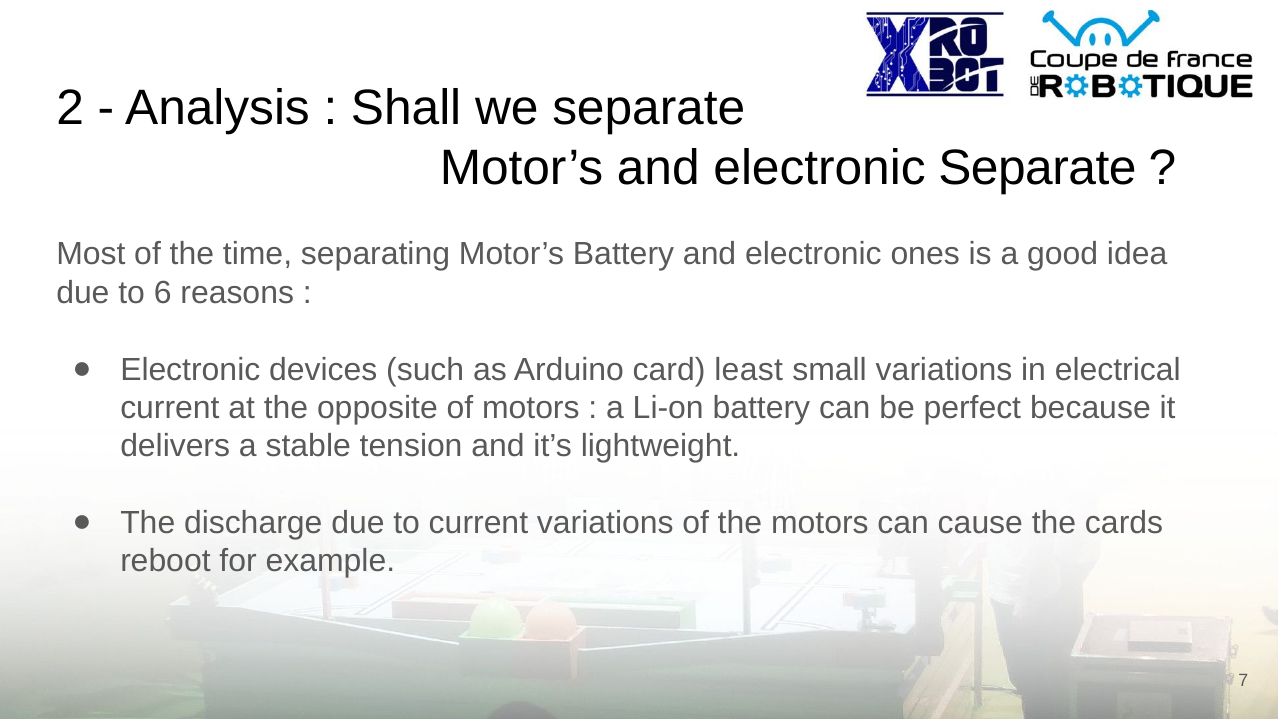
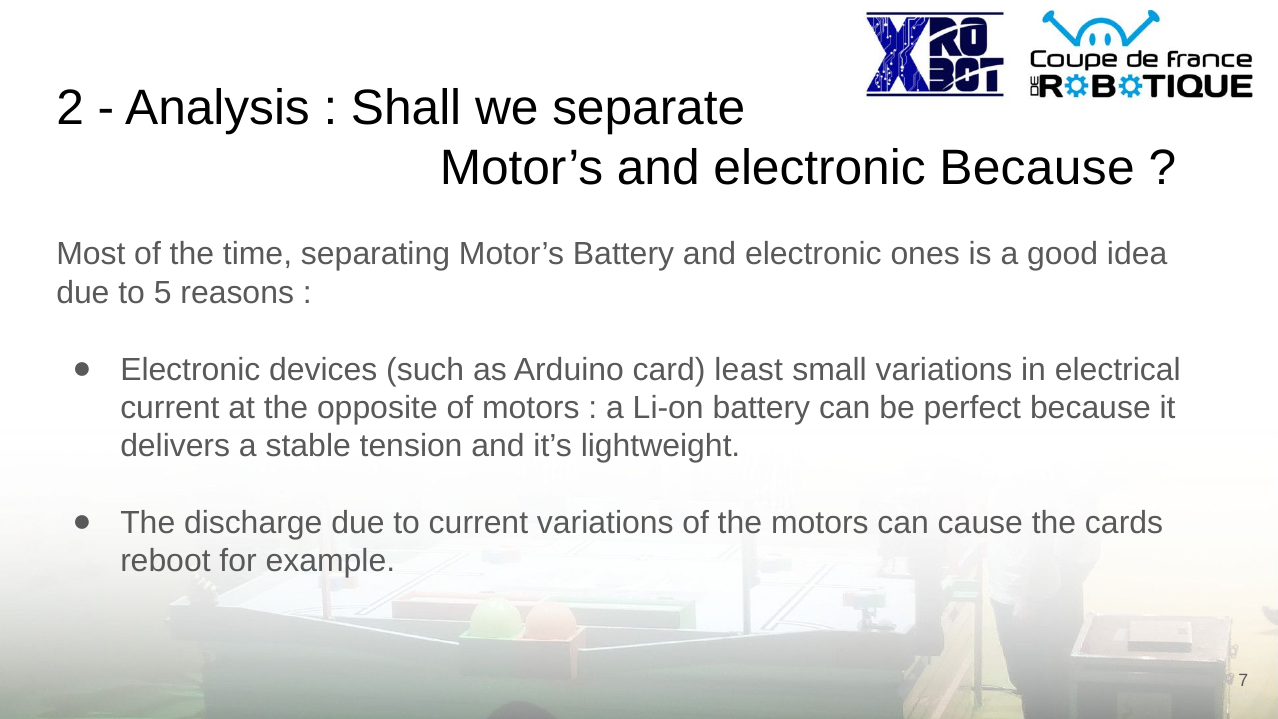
electronic Separate: Separate -> Because
6: 6 -> 5
